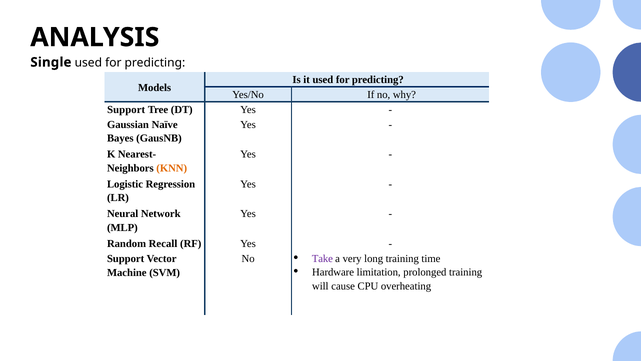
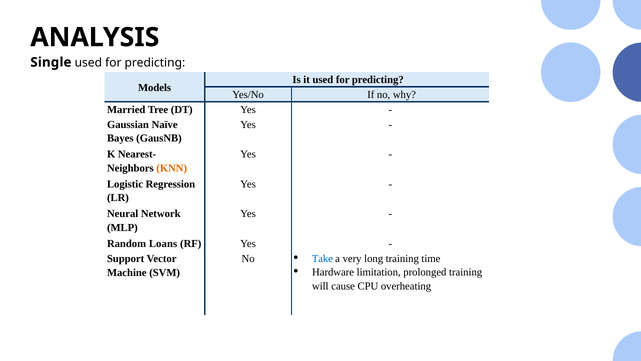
Support at (126, 109): Support -> Married
Recall: Recall -> Loans
Take colour: purple -> blue
